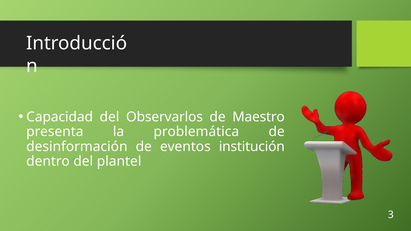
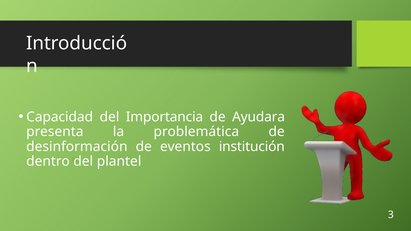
Observarlos: Observarlos -> Importancia
Maestro: Maestro -> Ayudara
